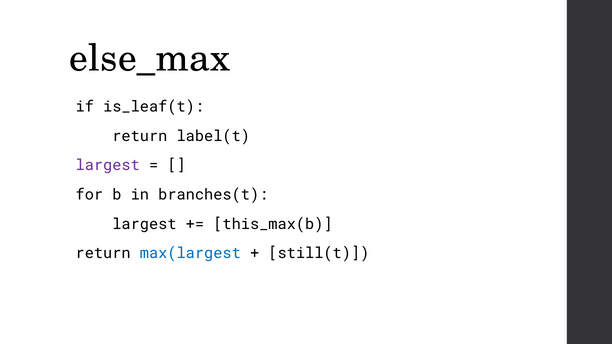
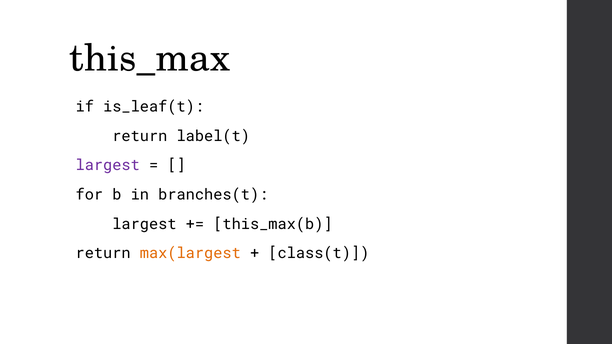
else_max: else_max -> this_max
max(largest colour: blue -> orange
still(t: still(t -> class(t
